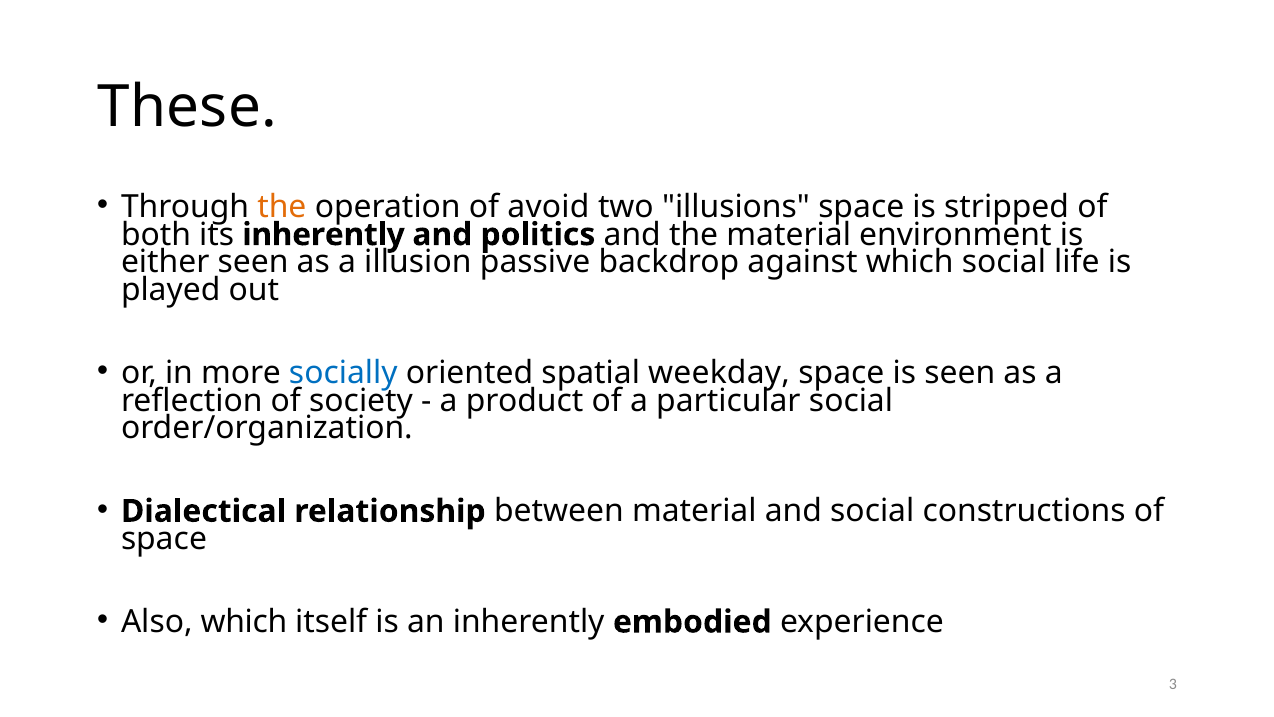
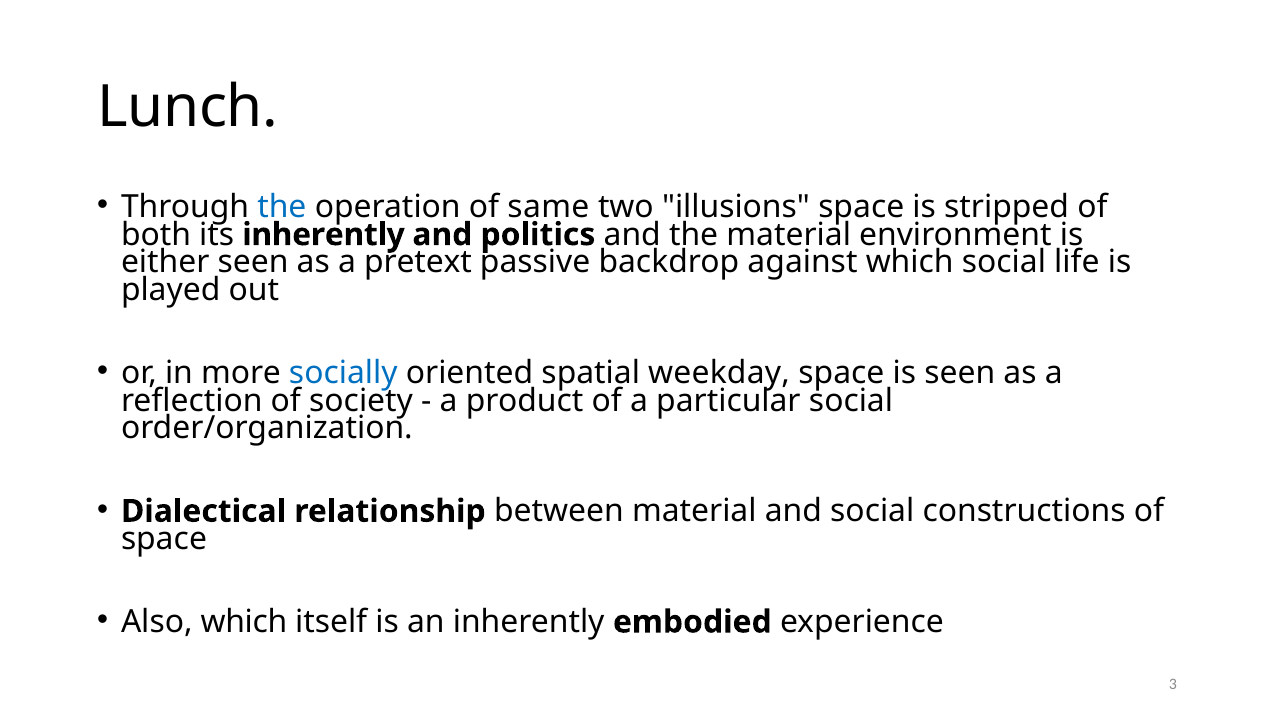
These: These -> Lunch
the at (282, 207) colour: orange -> blue
avoid: avoid -> same
illusion: illusion -> pretext
